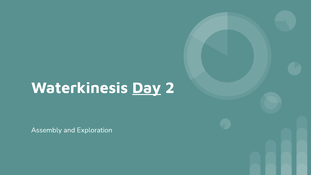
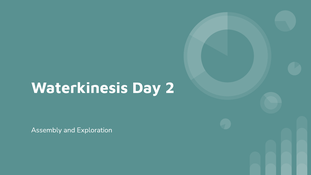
Day underline: present -> none
